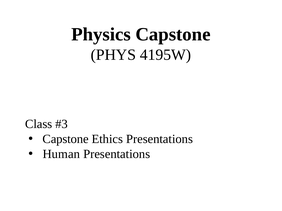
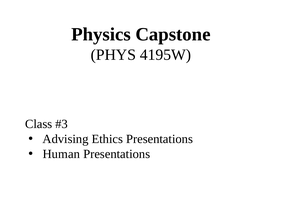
Capstone at (66, 139): Capstone -> Advising
